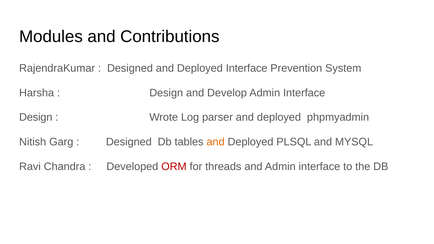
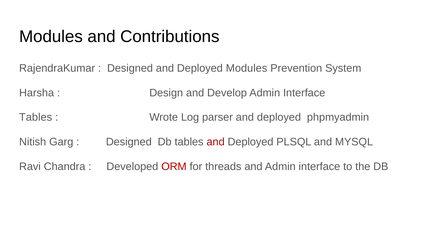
Deployed Interface: Interface -> Modules
Design at (36, 117): Design -> Tables
and at (216, 142) colour: orange -> red
